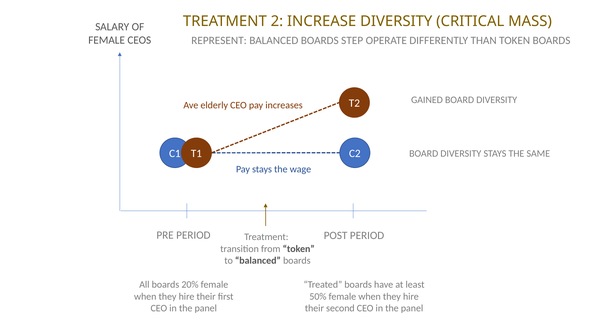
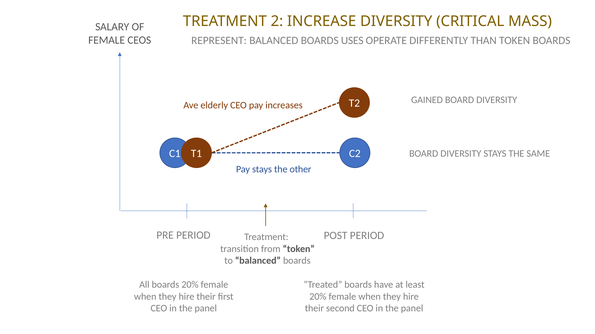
STEP: STEP -> USES
wage: wage -> other
50% at (318, 297): 50% -> 20%
